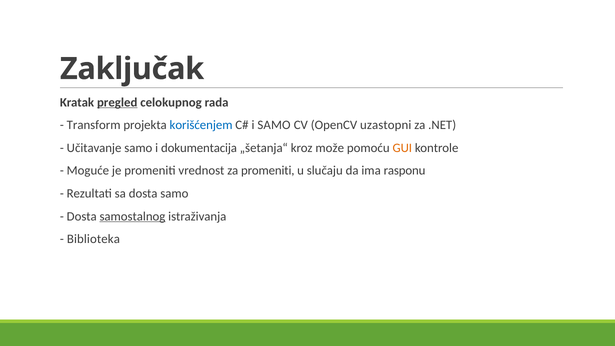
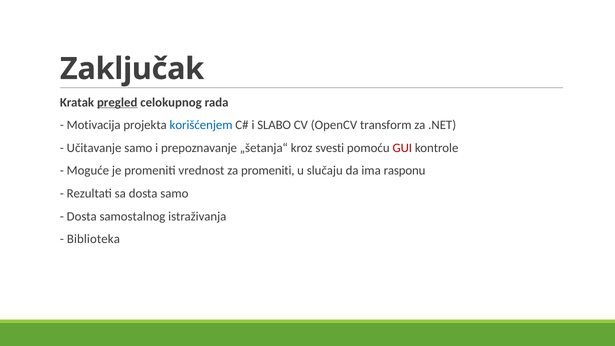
Transform: Transform -> Motivacija
i SAMO: SAMO -> SLABO
uzastopni: uzastopni -> transform
dokumentacija: dokumentacija -> prepoznavanje
može: može -> svesti
GUI colour: orange -> red
samostalnog underline: present -> none
